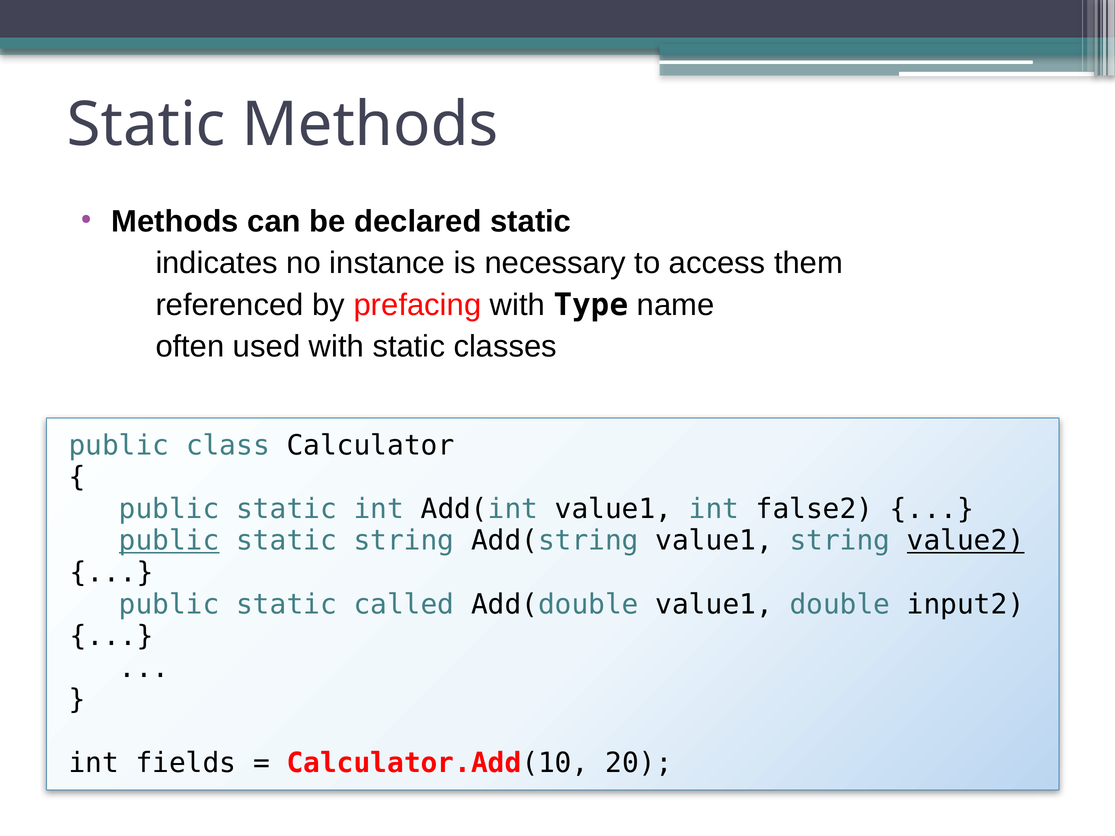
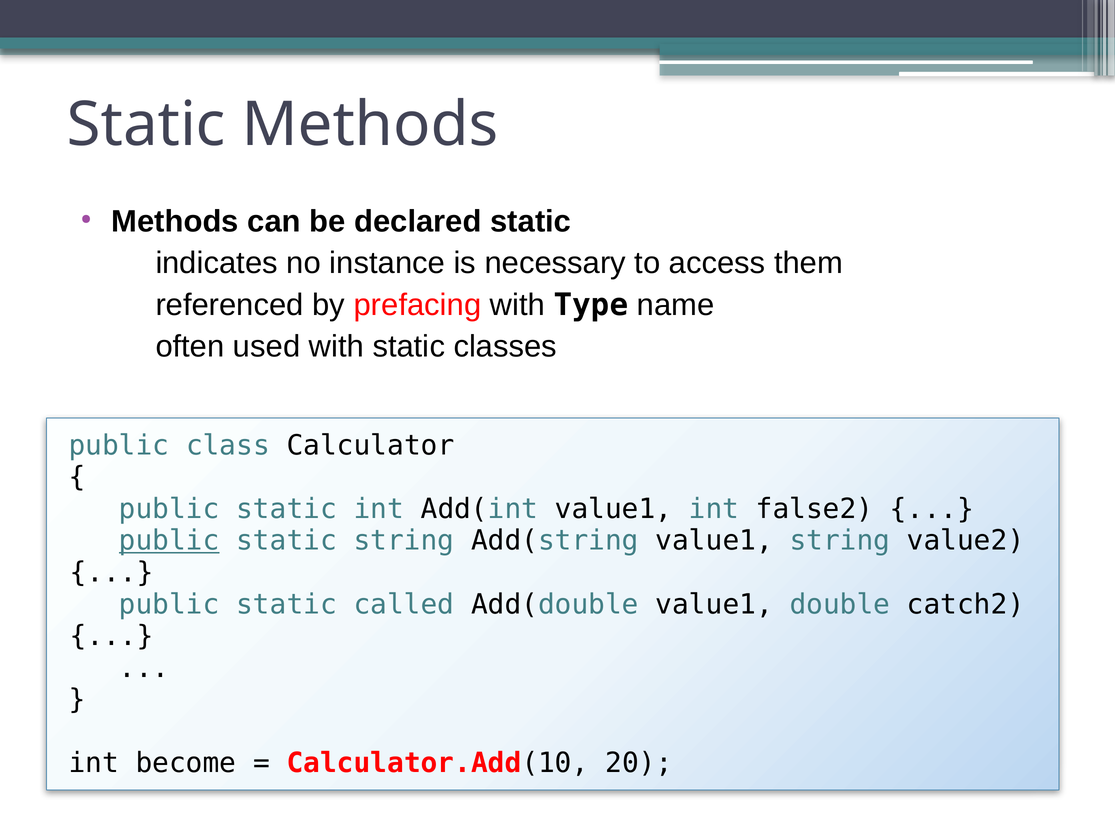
value2 underline: present -> none
input2: input2 -> catch2
fields: fields -> become
